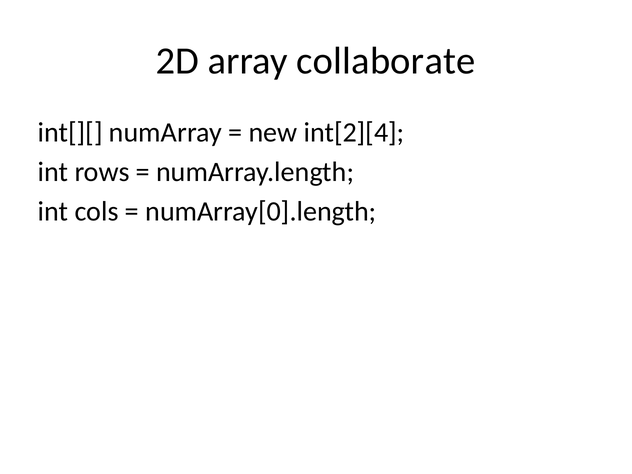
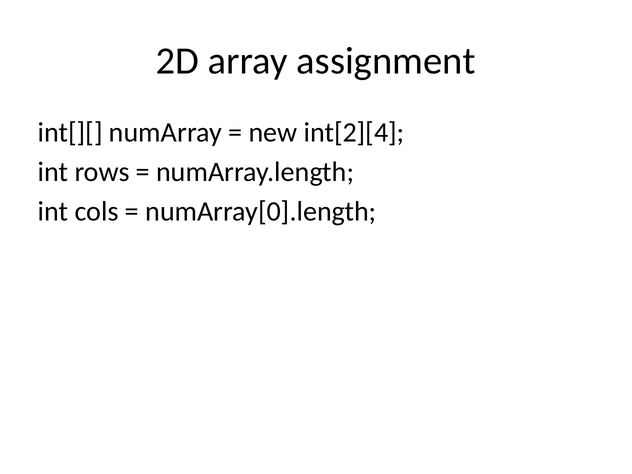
collaborate: collaborate -> assignment
